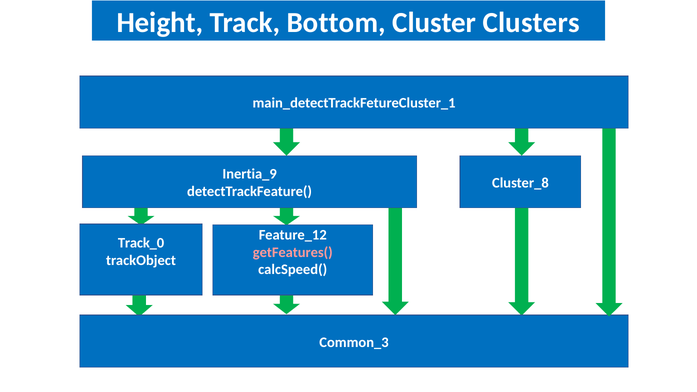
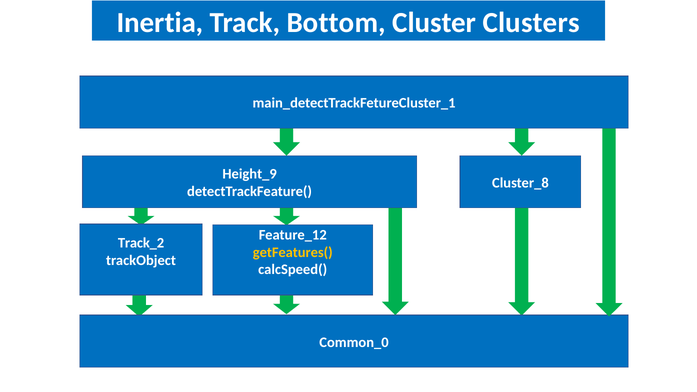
Height: Height -> Inertia
Inertia_9: Inertia_9 -> Height_9
Track_0: Track_0 -> Track_2
getFeatures( colour: pink -> yellow
Common_3: Common_3 -> Common_0
